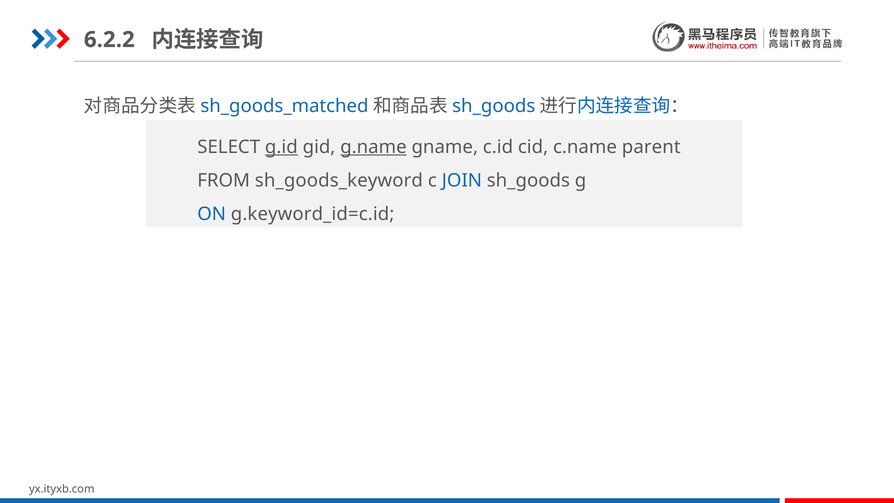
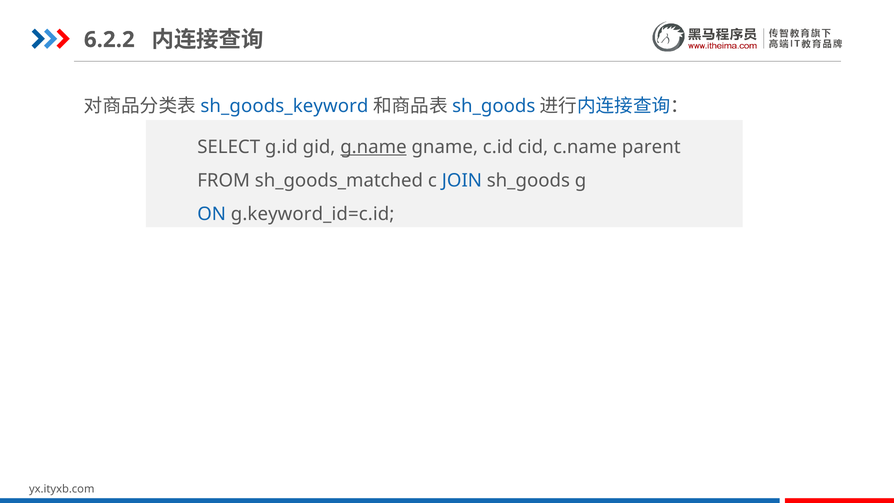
sh_goods_matched: sh_goods_matched -> sh_goods_keyword
g.id underline: present -> none
sh_goods_keyword: sh_goods_keyword -> sh_goods_matched
